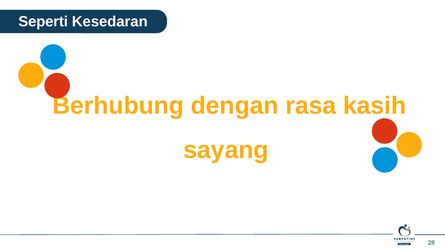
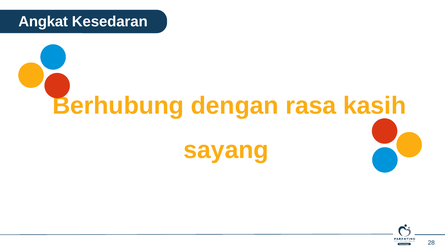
Seperti: Seperti -> Angkat
